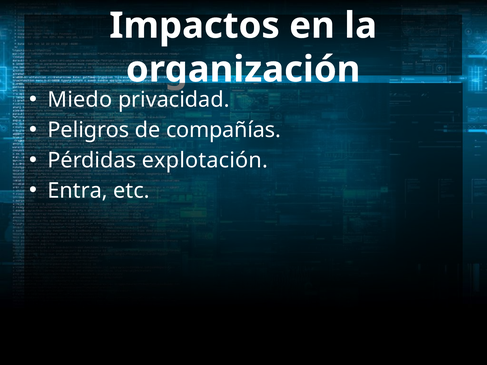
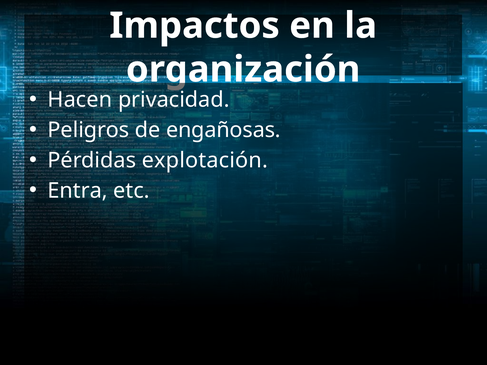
Miedo: Miedo -> Hacen
compañías: compañías -> engañosas
